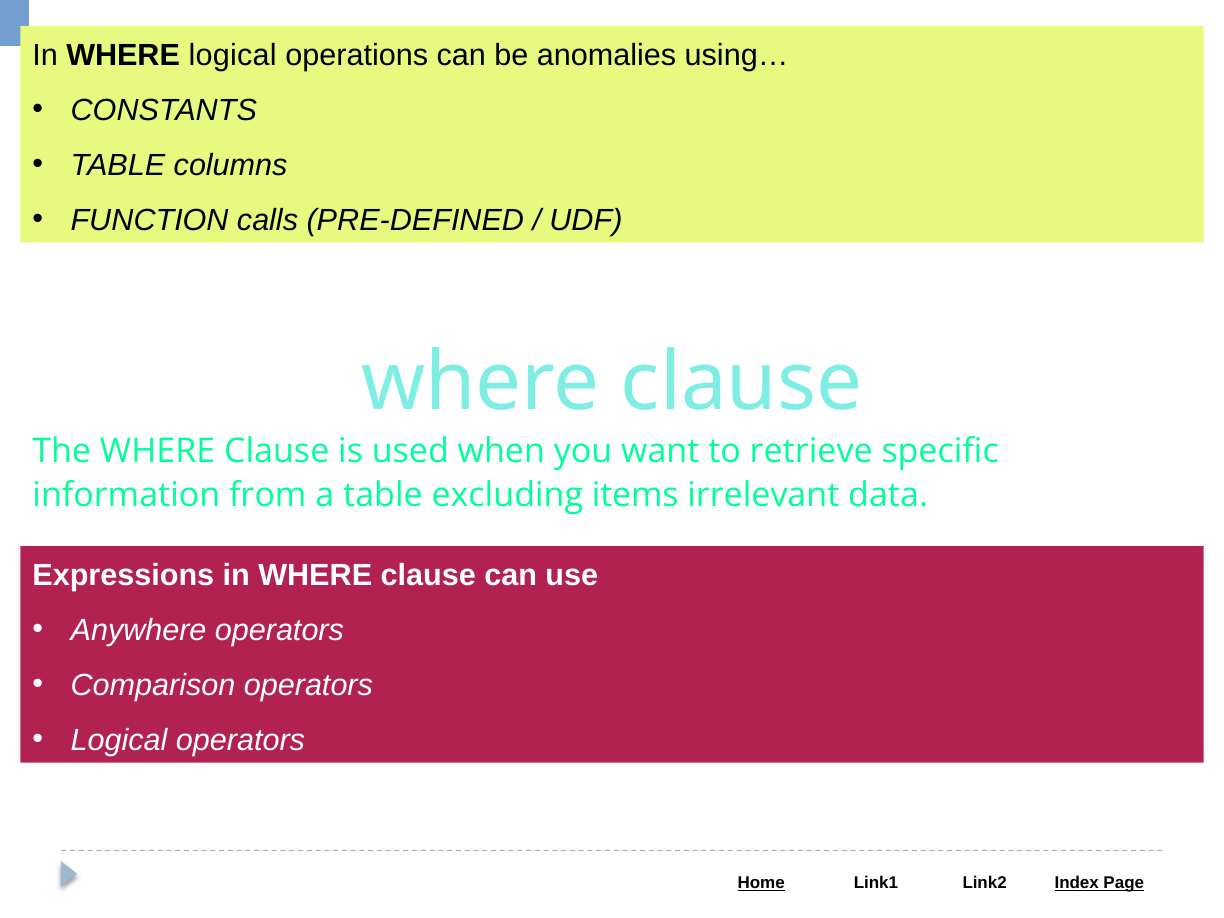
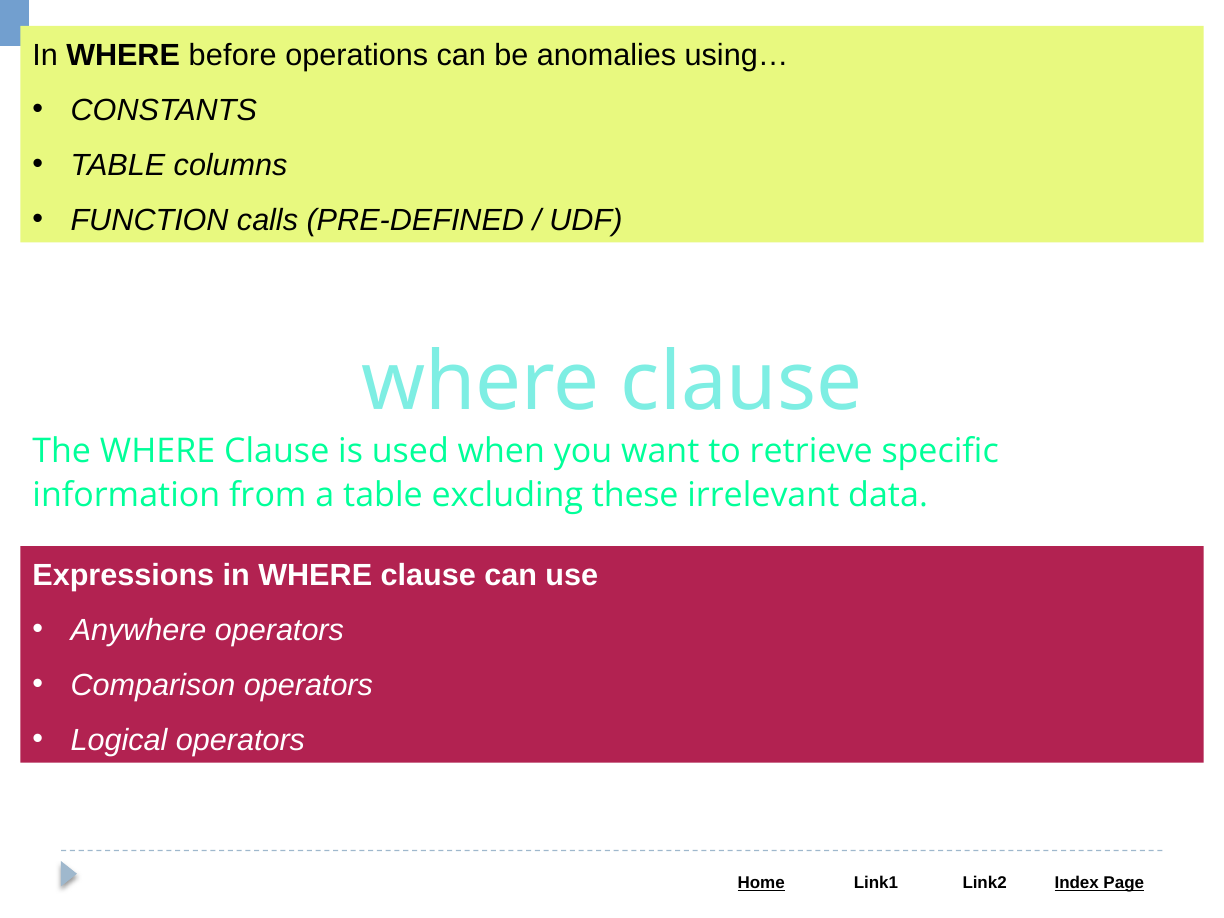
WHERE logical: logical -> before
items: items -> these
